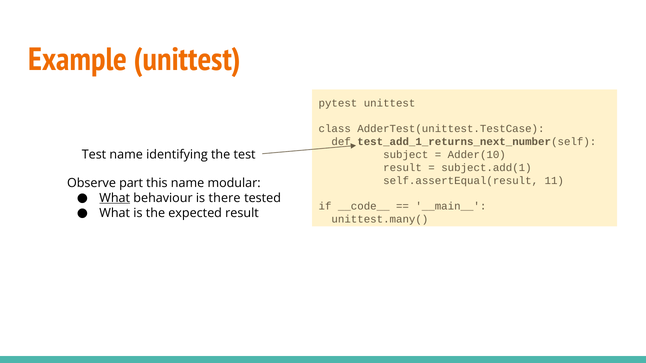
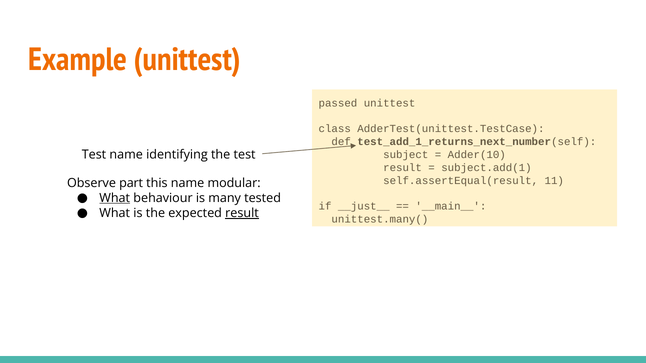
pytest: pytest -> passed
there: there -> many
__code__: __code__ -> __just__
result at (242, 213) underline: none -> present
